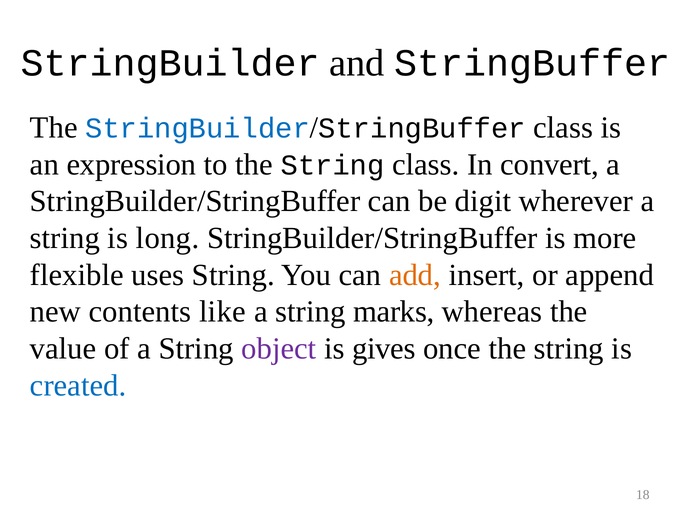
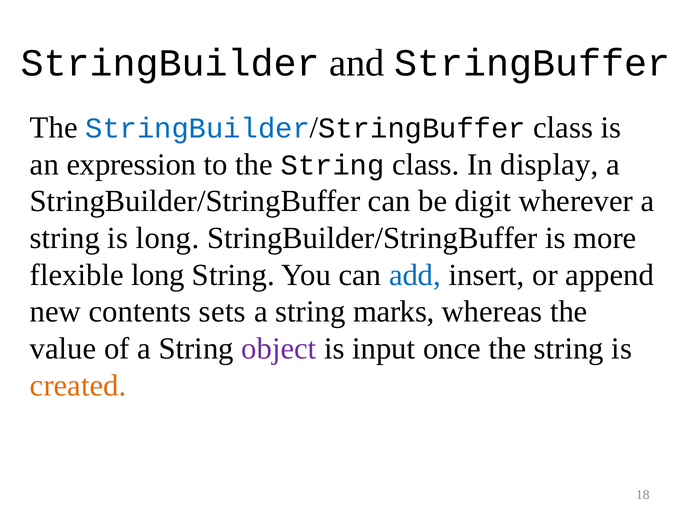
convert: convert -> display
flexible uses: uses -> long
add colour: orange -> blue
like: like -> sets
gives: gives -> input
created colour: blue -> orange
